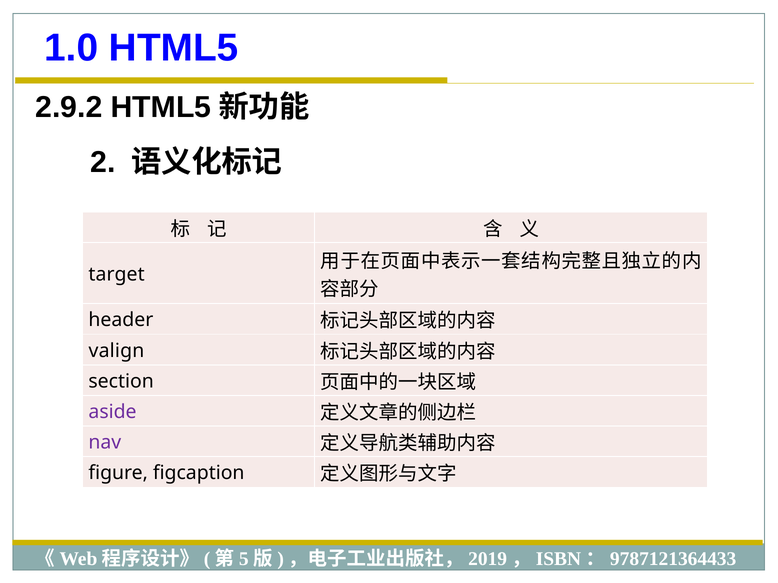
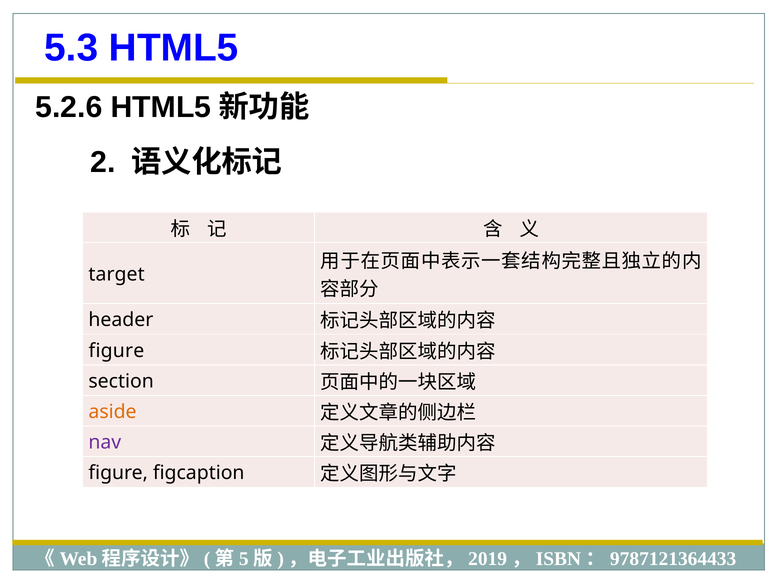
1.0: 1.0 -> 5.3
2.9.2: 2.9.2 -> 5.2.6
valign at (116, 351): valign -> figure
aside colour: purple -> orange
